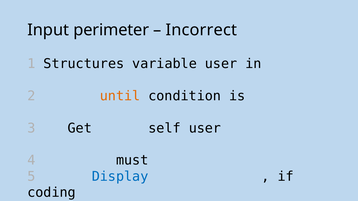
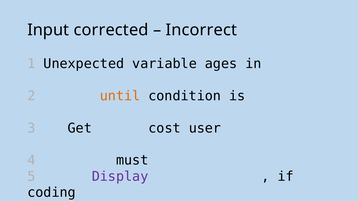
perimeter: perimeter -> corrected
Structures: Structures -> Unexpected
variable user: user -> ages
self: self -> cost
Display colour: blue -> purple
